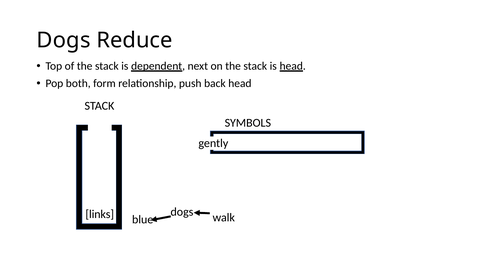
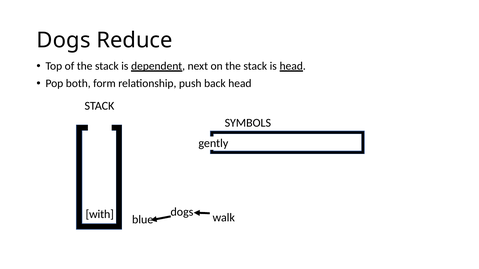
links: links -> with
